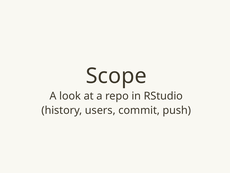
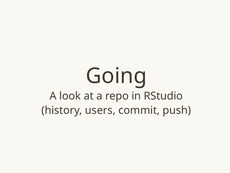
Scope: Scope -> Going
